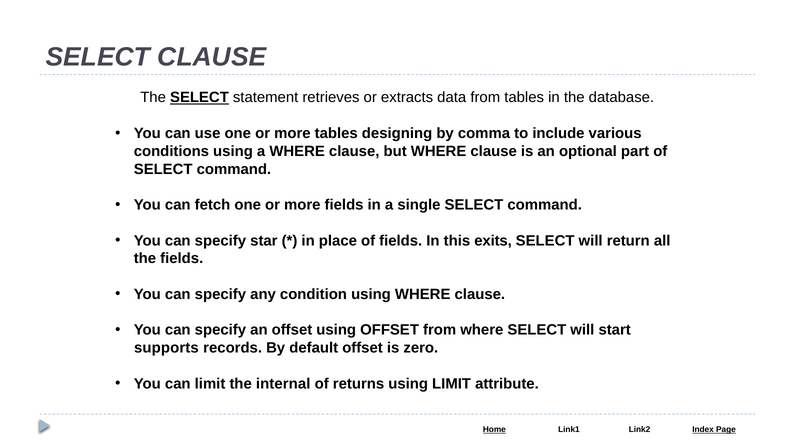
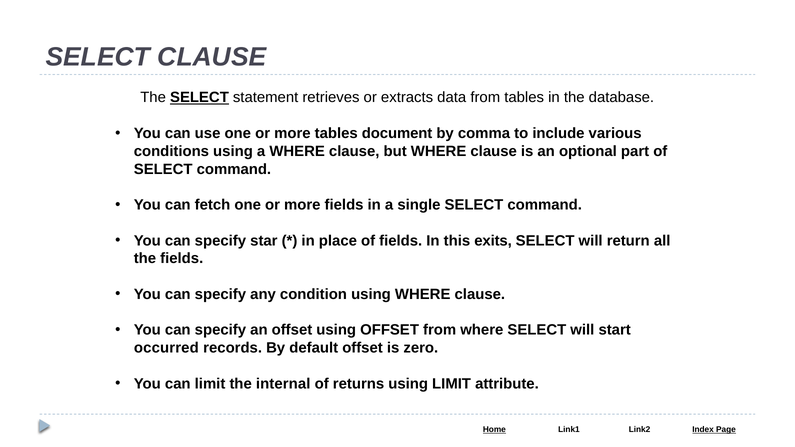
designing: designing -> document
supports: supports -> occurred
